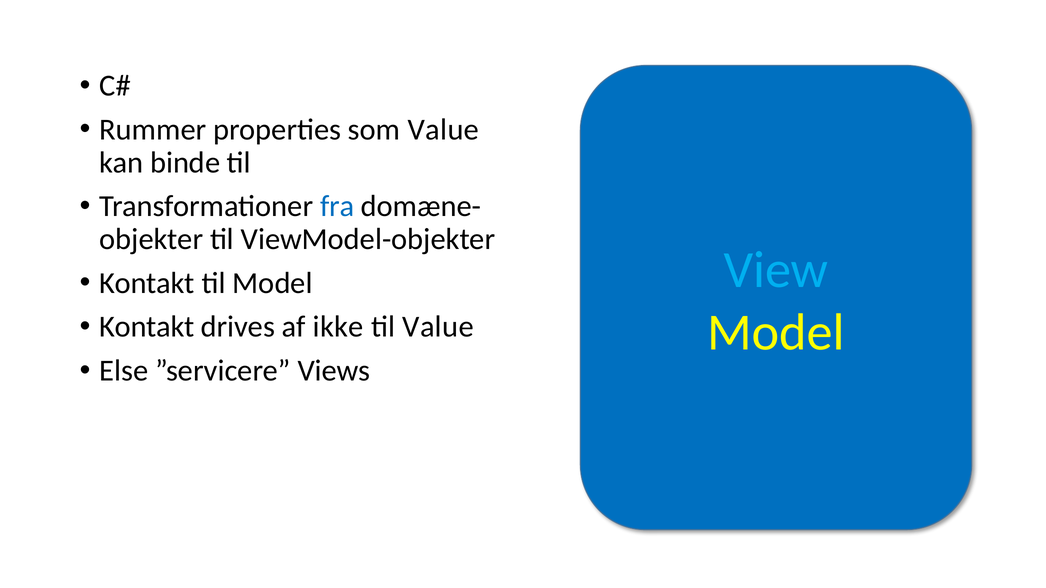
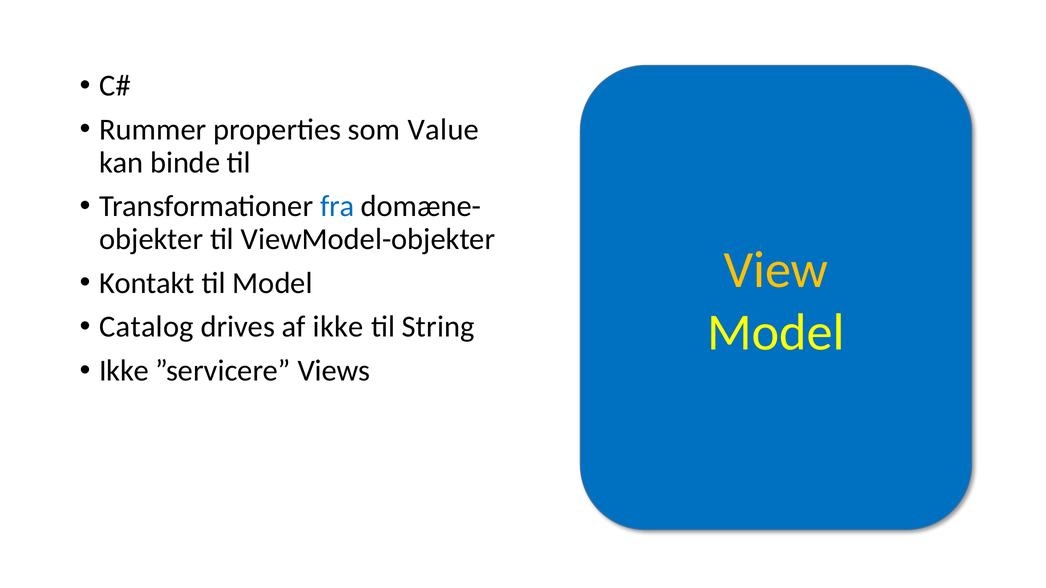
View colour: light blue -> yellow
Kontakt at (147, 327): Kontakt -> Catalog
til Value: Value -> String
Else at (124, 371): Else -> Ikke
